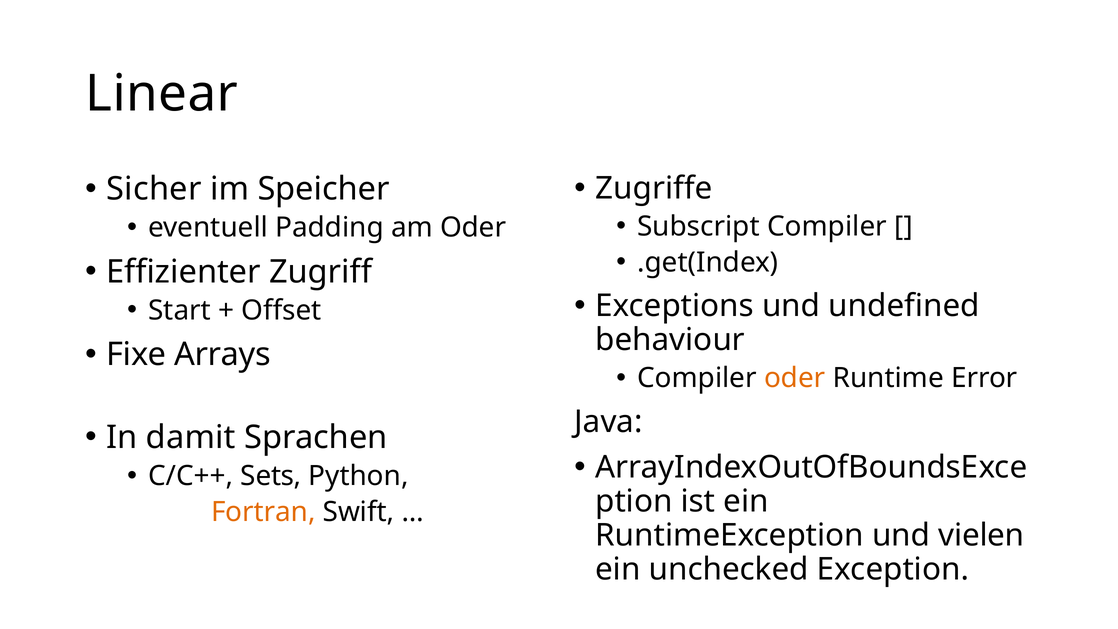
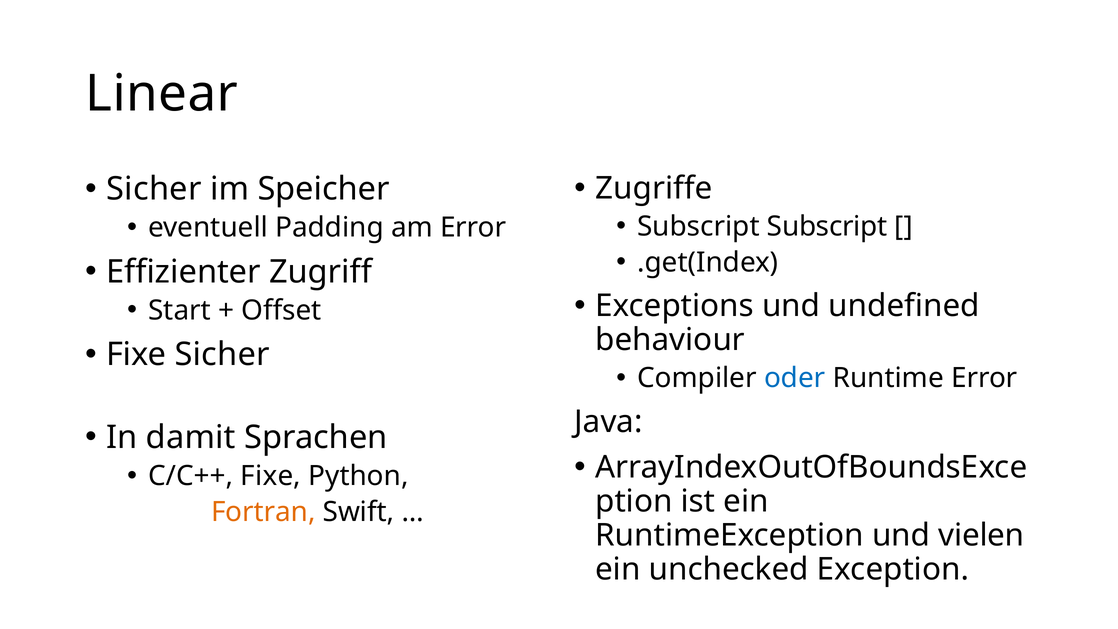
Subscript Compiler: Compiler -> Subscript
am Oder: Oder -> Error
Fixe Arrays: Arrays -> Sicher
oder at (795, 378) colour: orange -> blue
C/C++ Sets: Sets -> Fixe
